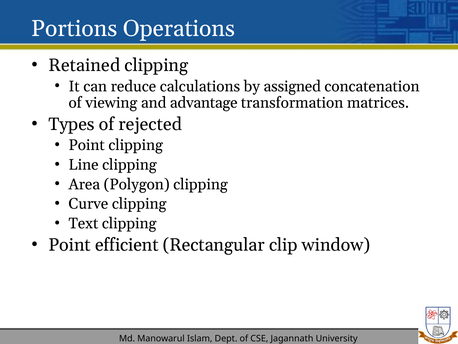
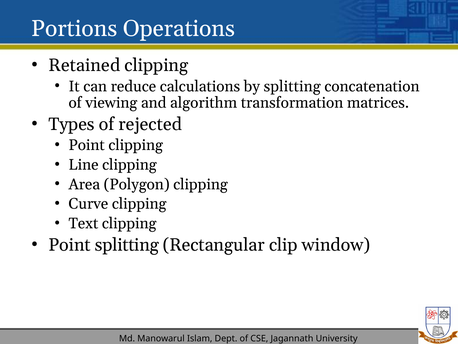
by assigned: assigned -> splitting
advantage: advantage -> algorithm
Point efficient: efficient -> splitting
